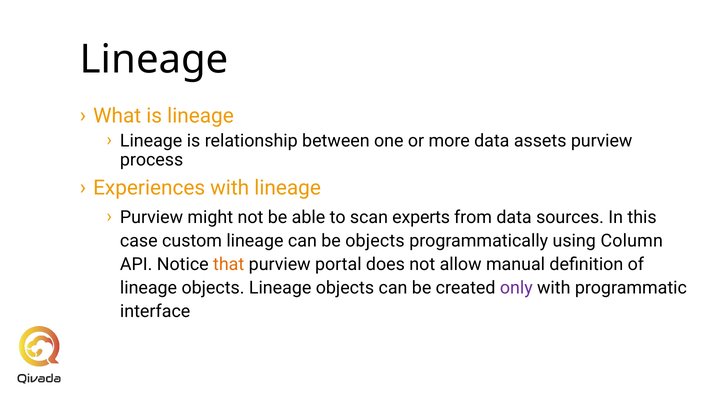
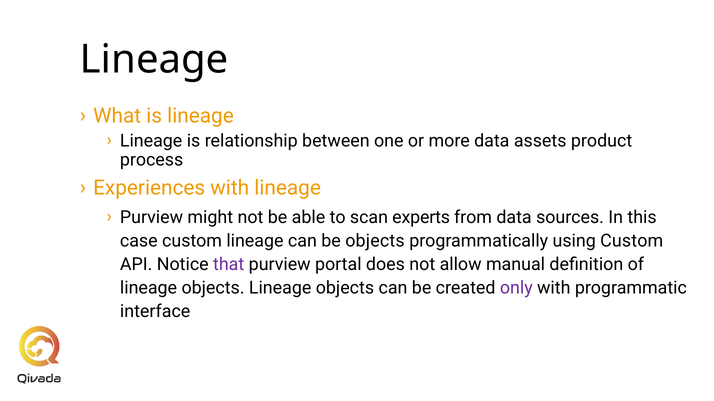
assets purview: purview -> product
using Column: Column -> Custom
that colour: orange -> purple
